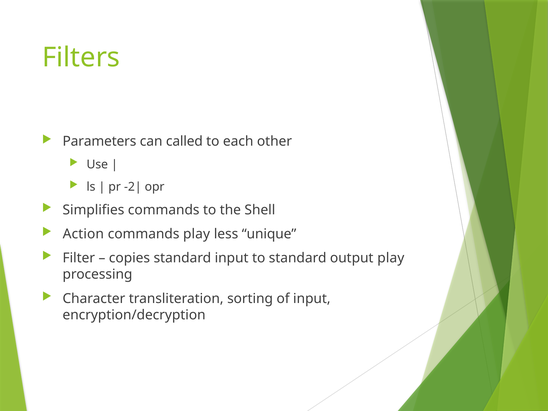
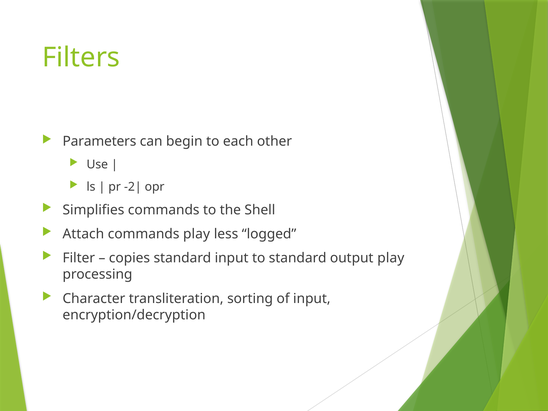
called: called -> begin
Action: Action -> Attach
unique: unique -> logged
